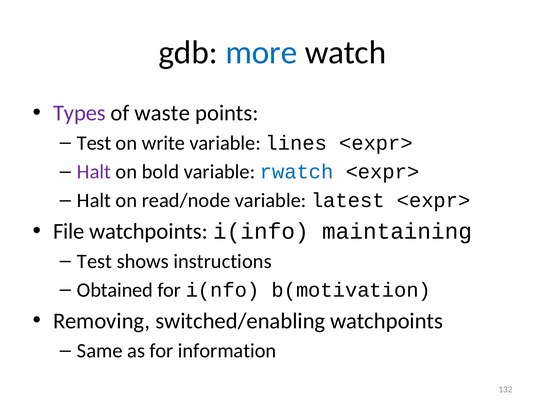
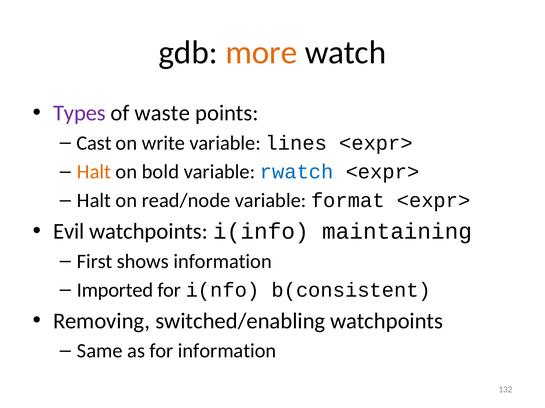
more colour: blue -> orange
Test at (94, 143): Test -> Cast
Halt at (94, 172) colour: purple -> orange
latest: latest -> format
File: File -> Evil
Test at (95, 262): Test -> First
shows instructions: instructions -> information
Obtained: Obtained -> Imported
b(motivation: b(motivation -> b(consistent
